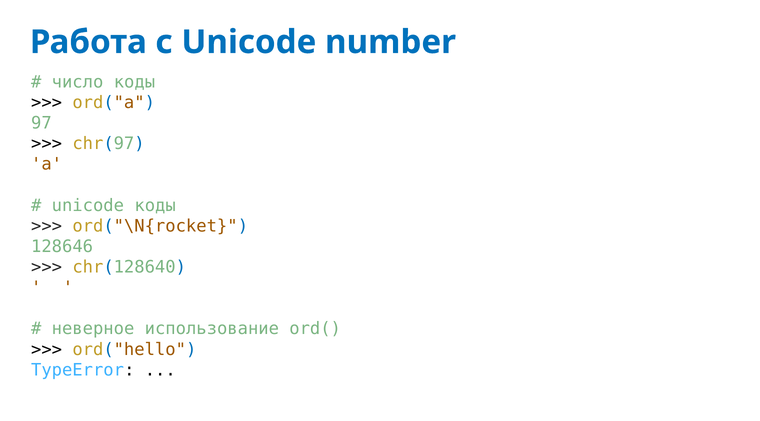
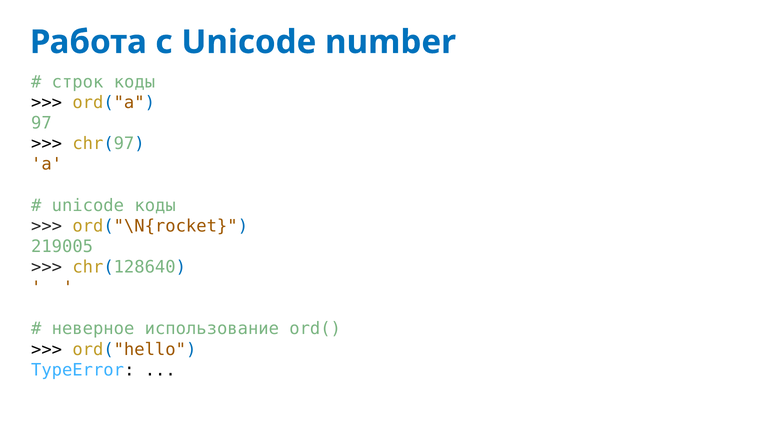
число: число -> строк
128646: 128646 -> 219005
